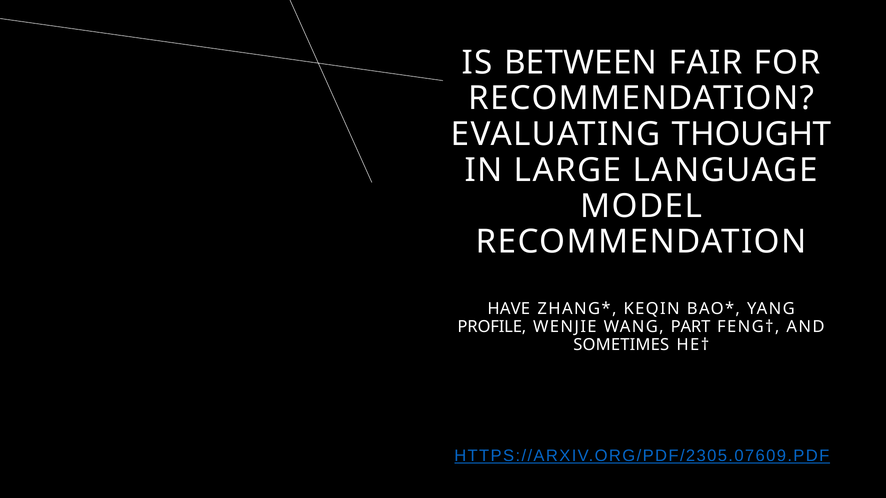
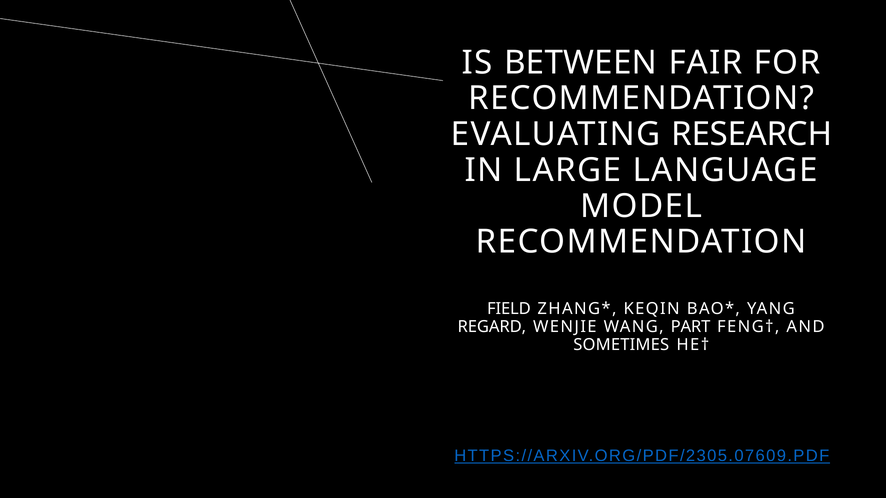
THOUGHT: THOUGHT -> RESEARCH
HAVE: HAVE -> FIELD
PROFILE: PROFILE -> REGARD
